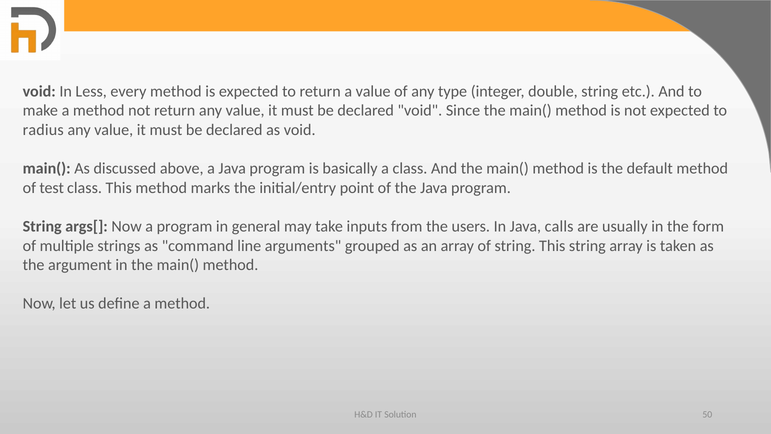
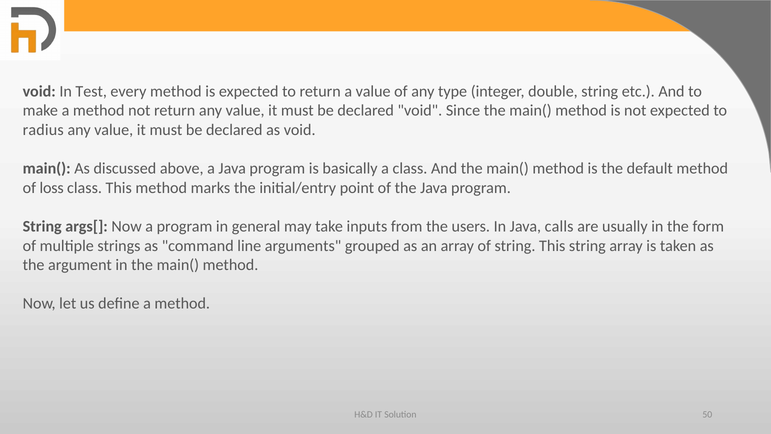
Less: Less -> Test
test: test -> loss
